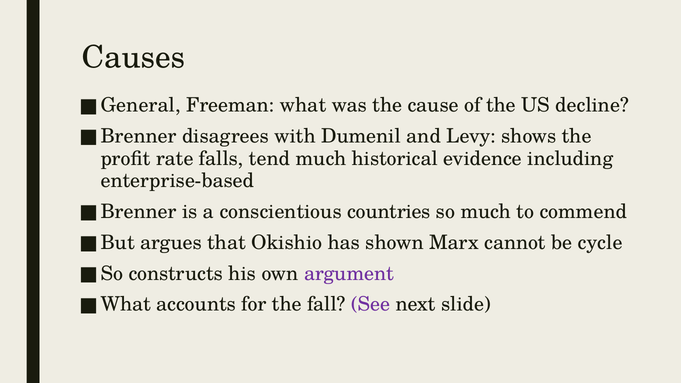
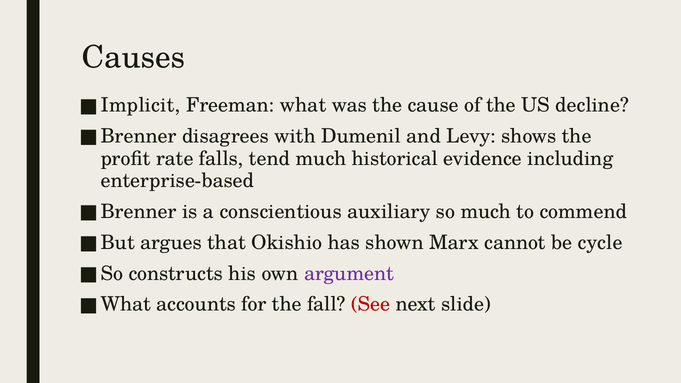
General: General -> Implicit
countries: countries -> auxiliary
See colour: purple -> red
